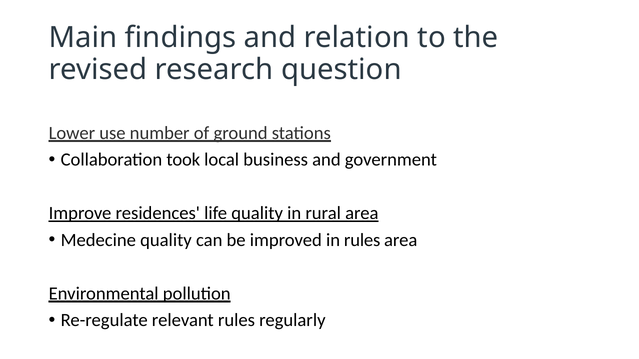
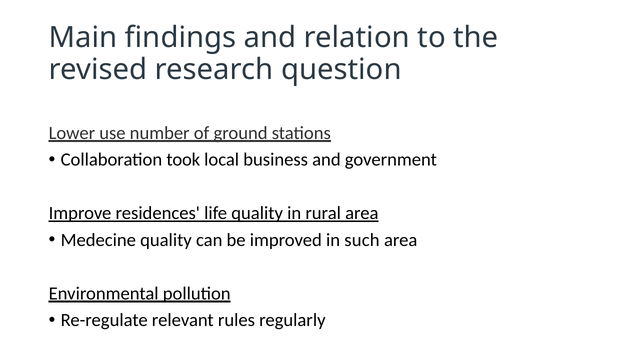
in rules: rules -> such
